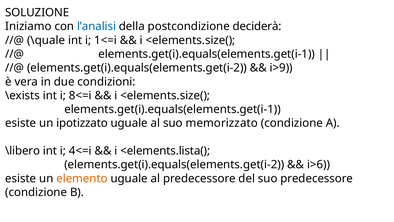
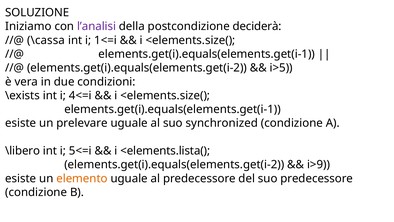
l’analisi colour: blue -> purple
\quale: \quale -> \cassa
i>9: i>9 -> i>5
8<=i: 8<=i -> 4<=i
ipotizzato: ipotizzato -> prelevare
memorizzato: memorizzato -> synchronized
4<=i: 4<=i -> 5<=i
i>6: i>6 -> i>9
